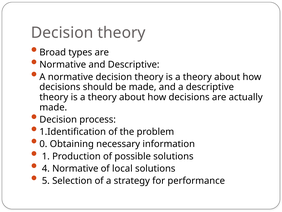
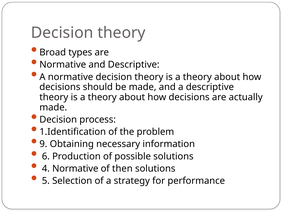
0: 0 -> 9
1: 1 -> 6
local: local -> then
